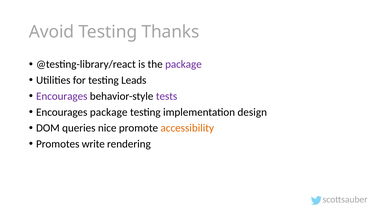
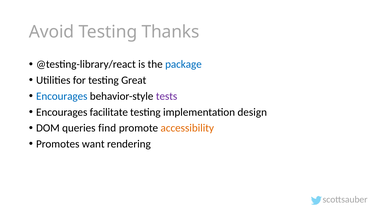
package at (183, 64) colour: purple -> blue
Leads: Leads -> Great
Encourages at (62, 96) colour: purple -> blue
Encourages package: package -> facilitate
nice: nice -> find
write: write -> want
